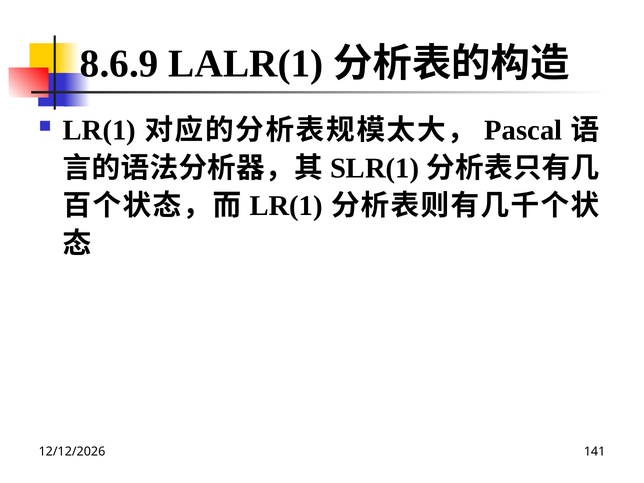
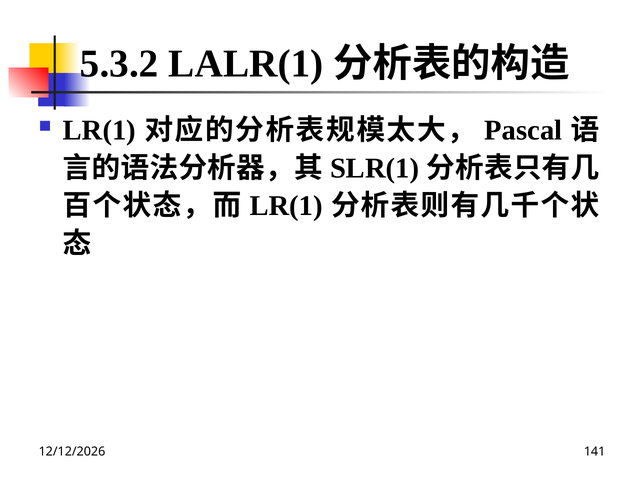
8.6.9: 8.6.9 -> 5.3.2
